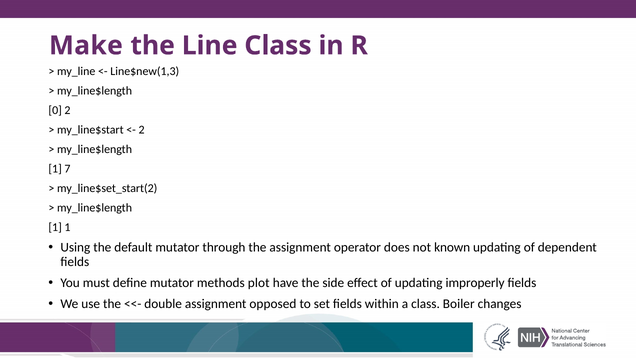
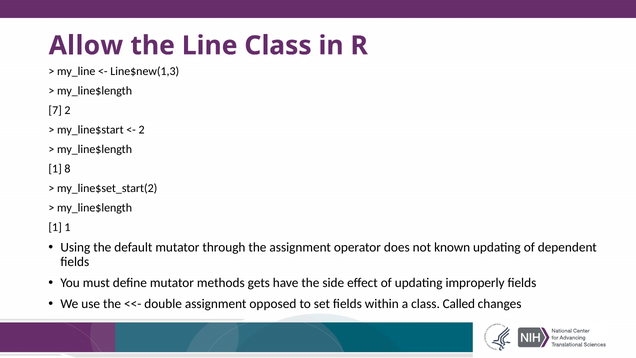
Make: Make -> Allow
0: 0 -> 7
7: 7 -> 8
plot: plot -> gets
Boiler: Boiler -> Called
